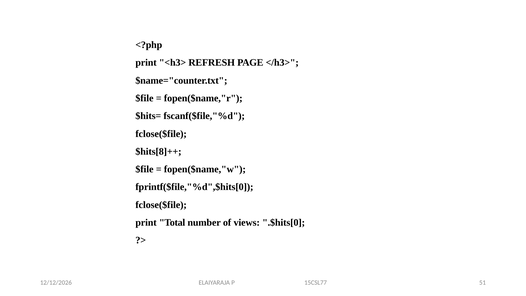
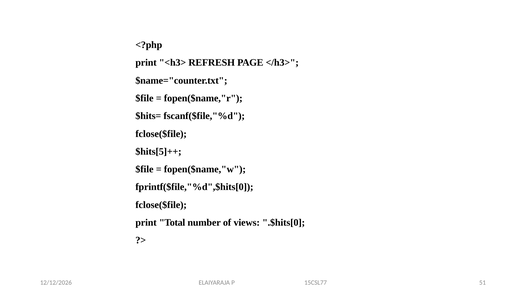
$hits[8]++: $hits[8]++ -> $hits[5]++
